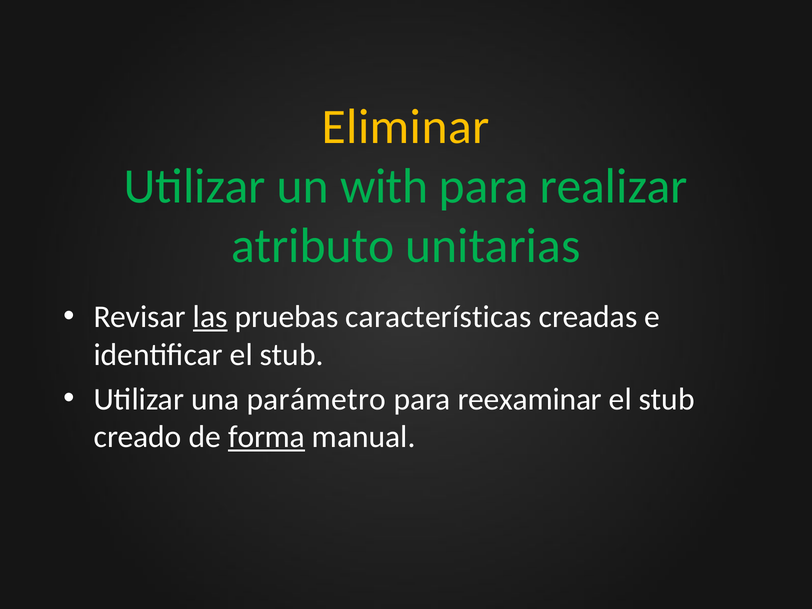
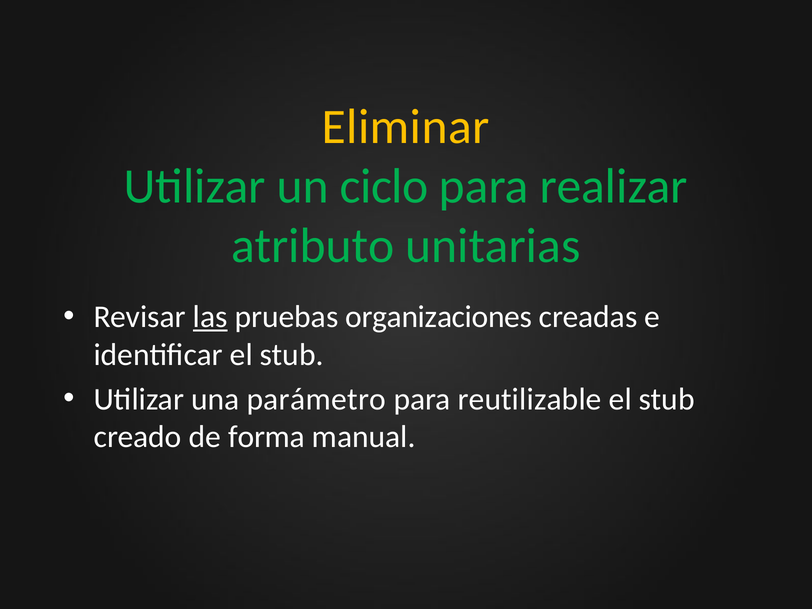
with: with -> ciclo
características: características -> organizaciones
reexaminar: reexaminar -> reutilizable
forma underline: present -> none
